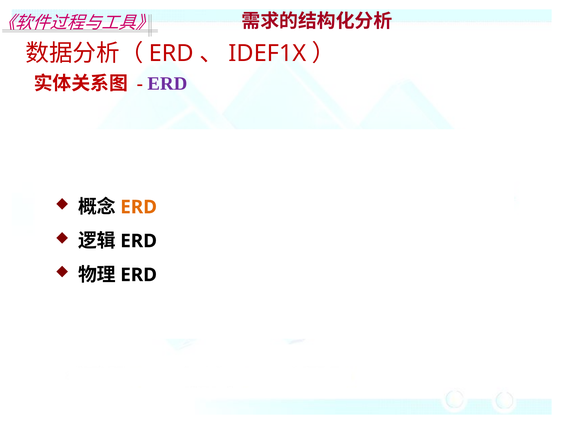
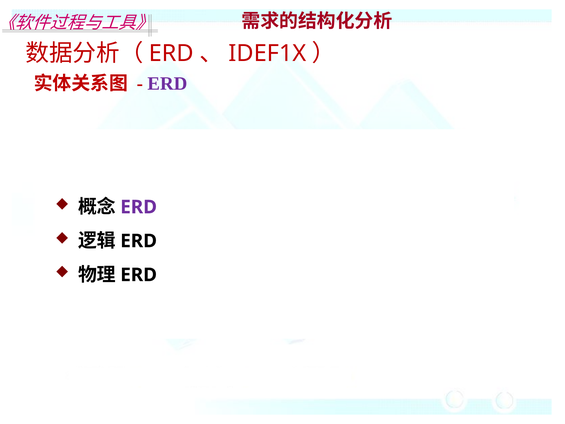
ERD at (139, 207) colour: orange -> purple
